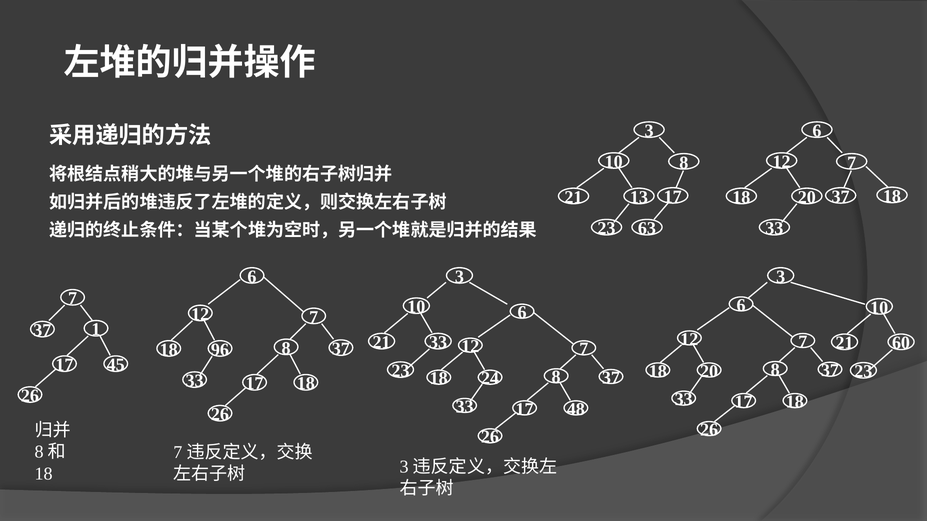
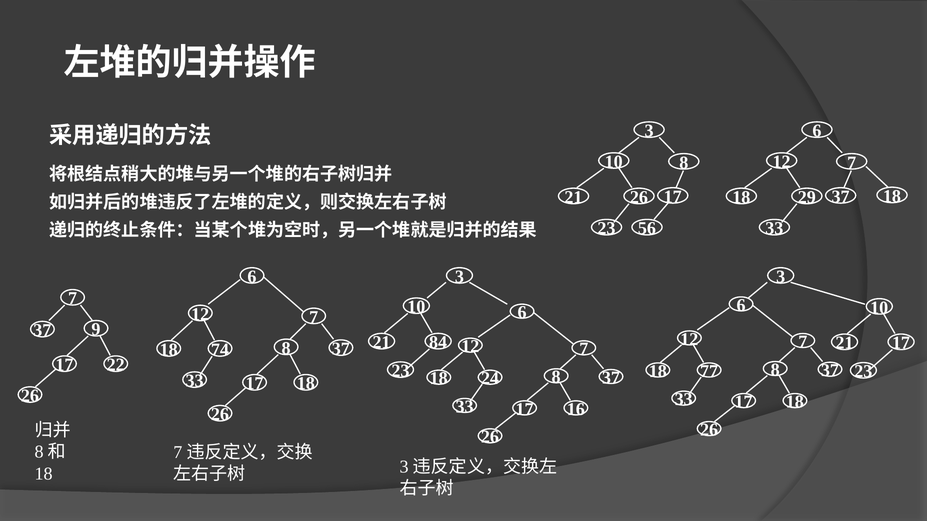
21 13: 13 -> 26
20 at (807, 197): 20 -> 29
63: 63 -> 56
1: 1 -> 9
21 33: 33 -> 84
21 60: 60 -> 17
96: 96 -> 74
45: 45 -> 22
20 at (709, 372): 20 -> 77
48: 48 -> 16
